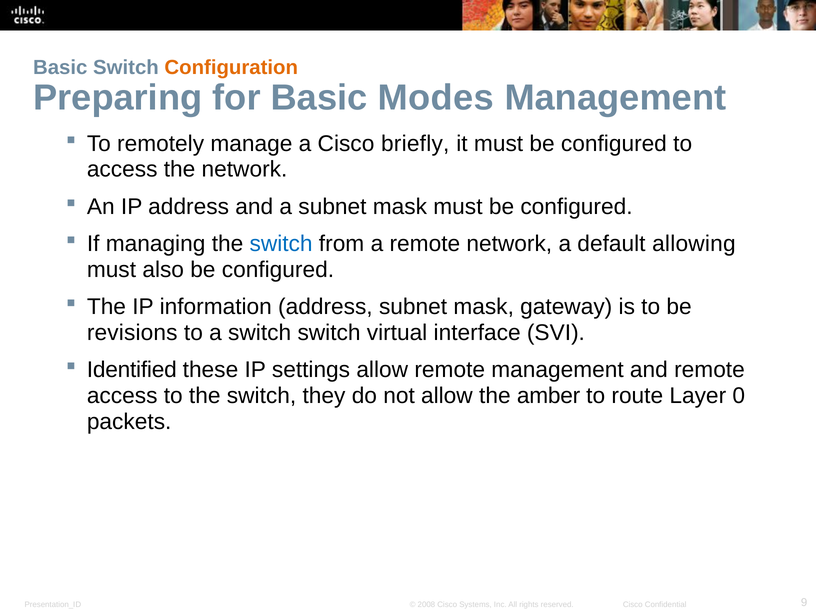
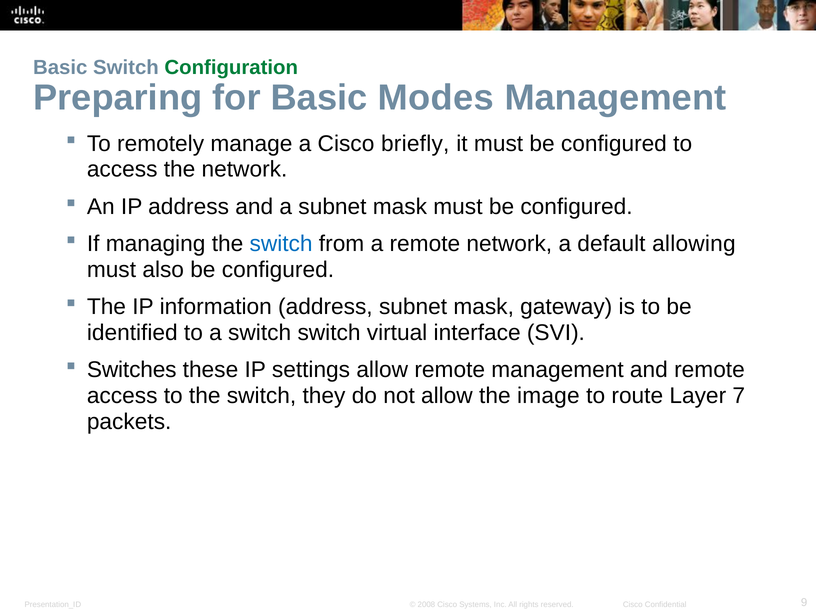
Configuration colour: orange -> green
revisions: revisions -> identified
Identified: Identified -> Switches
amber: amber -> image
0: 0 -> 7
